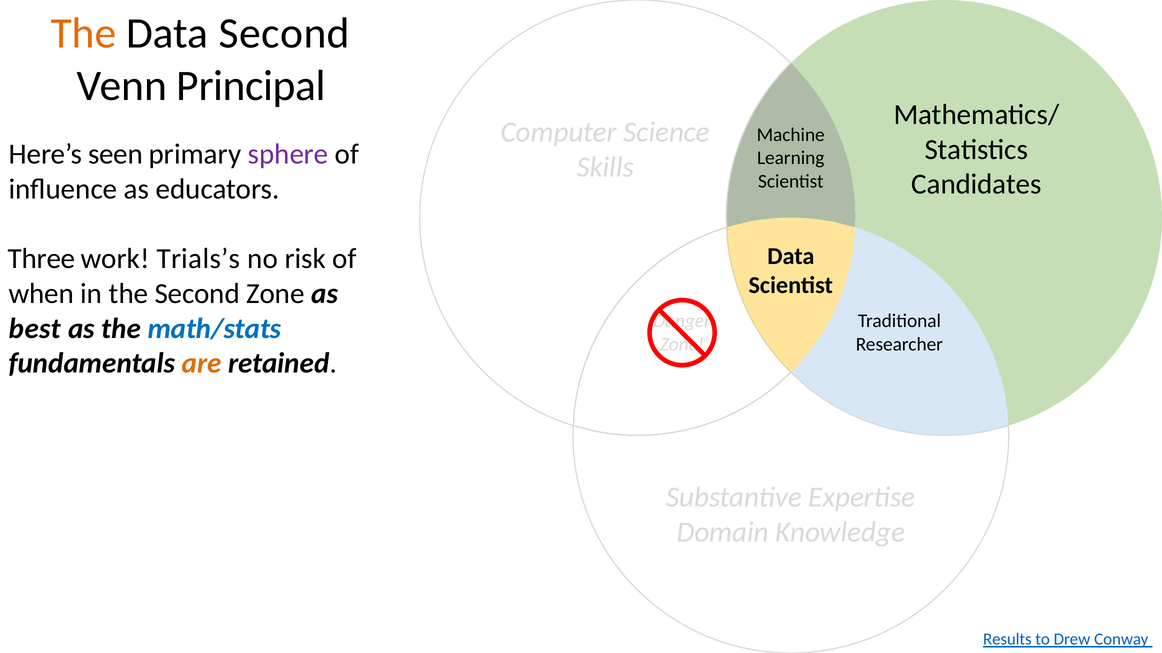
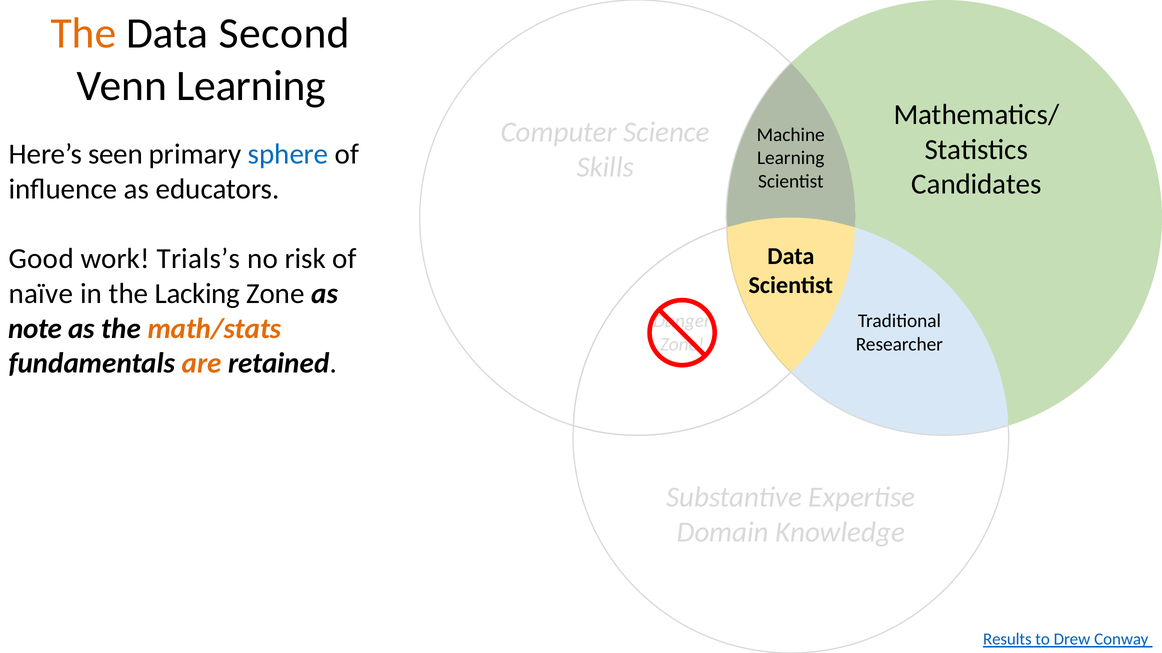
Venn Principal: Principal -> Learning
sphere colour: purple -> blue
Three: Three -> Good
when: when -> naïve
the Second: Second -> Lacking
best: best -> note
math/stats colour: blue -> orange
